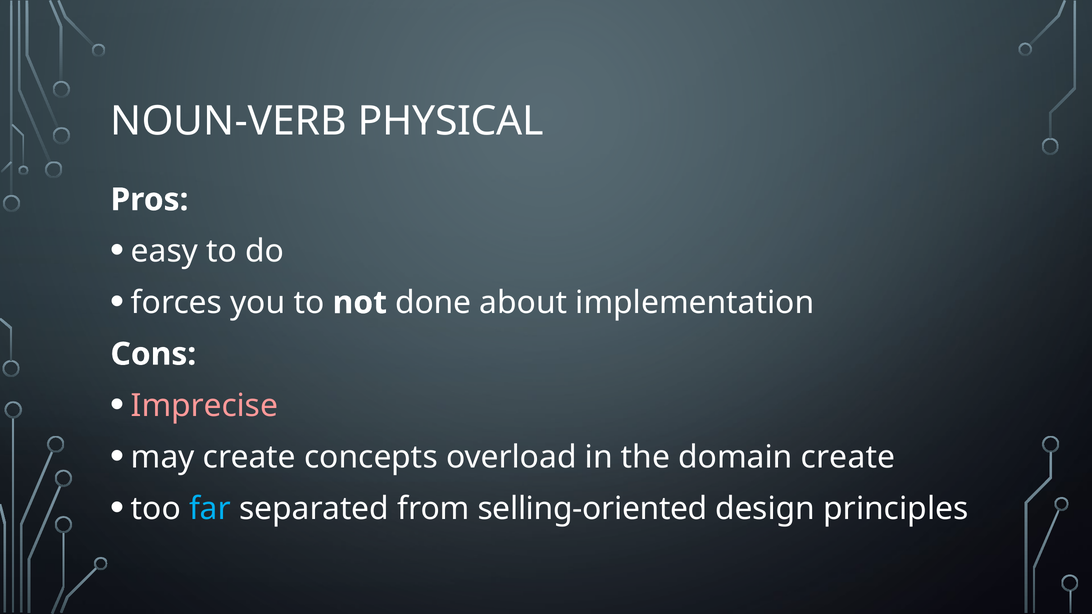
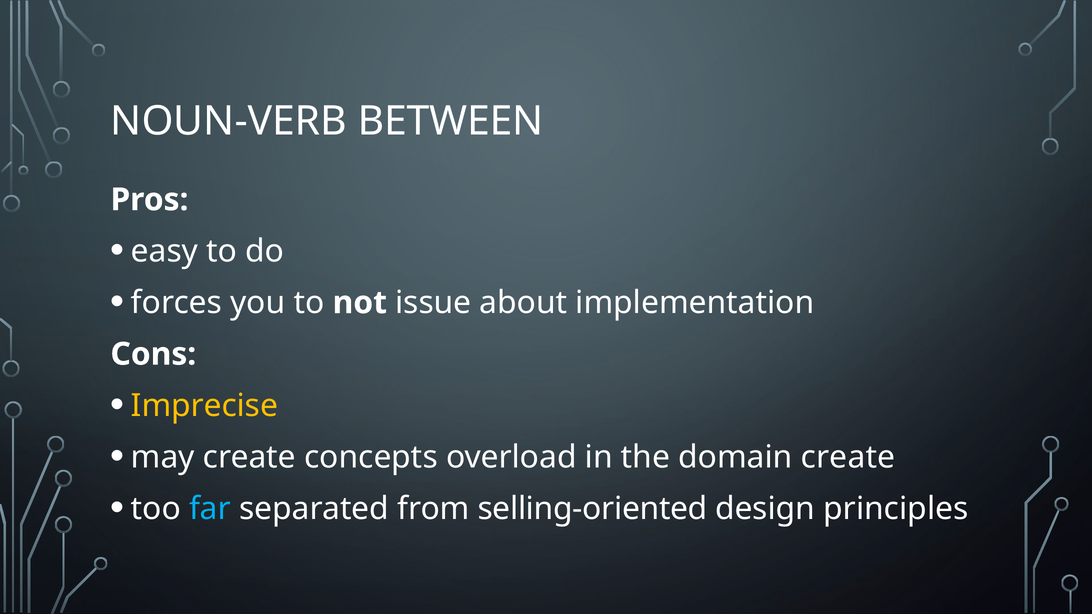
PHYSICAL: PHYSICAL -> BETWEEN
done: done -> issue
Imprecise colour: pink -> yellow
